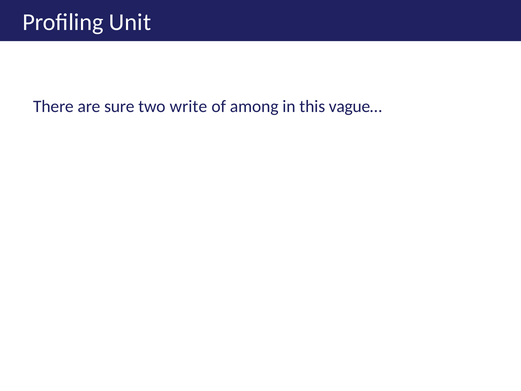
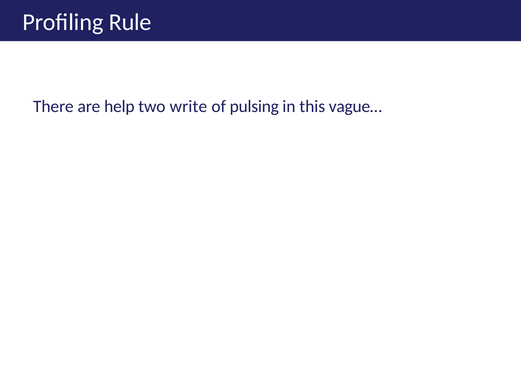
Unit: Unit -> Rule
sure: sure -> help
among: among -> pulsing
